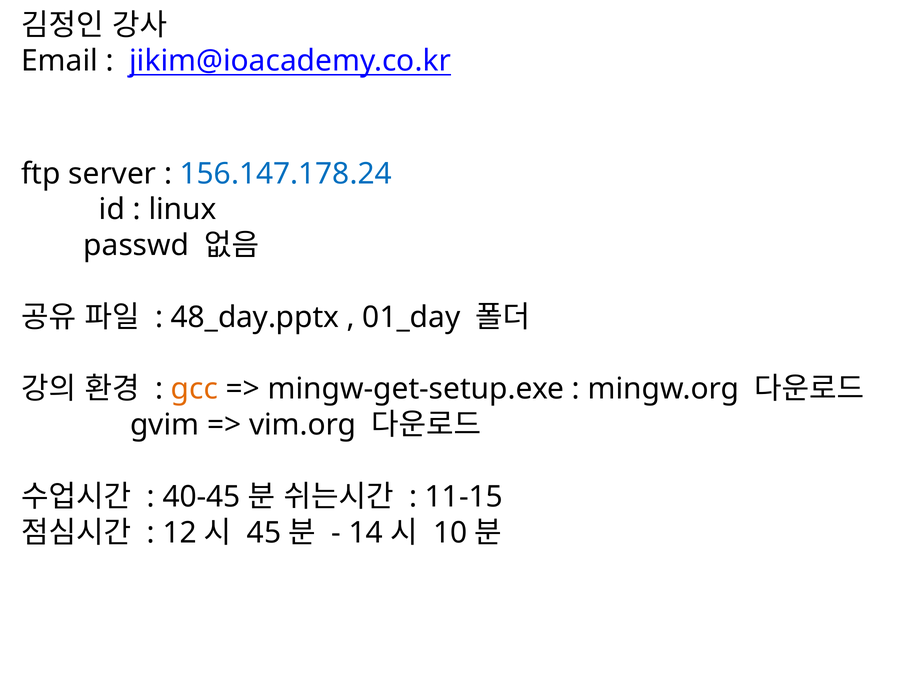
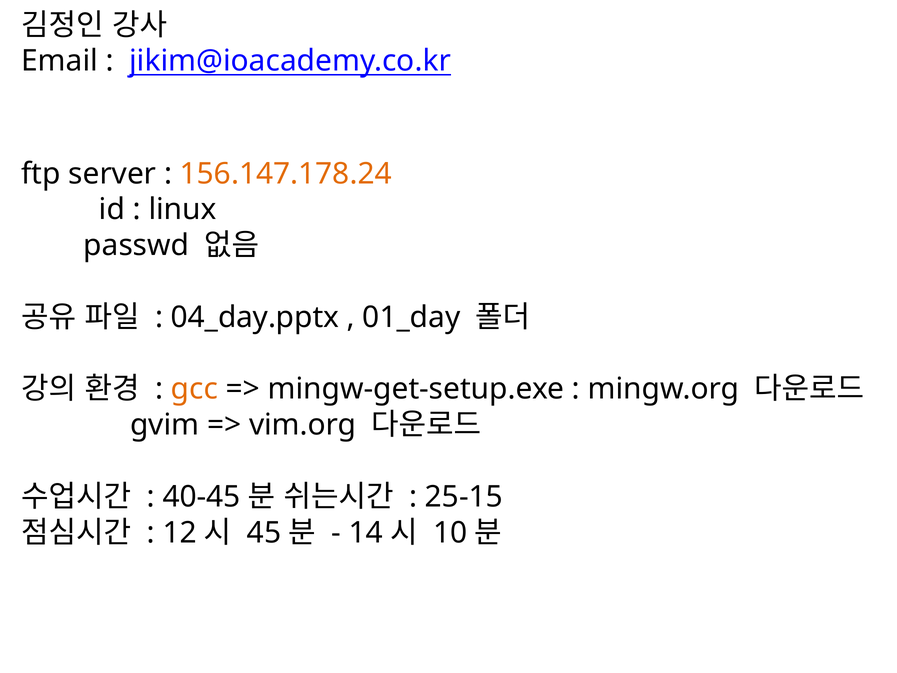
156.147.178.24 colour: blue -> orange
48_day.pptx: 48_day.pptx -> 04_day.pptx
11-15: 11-15 -> 25-15
